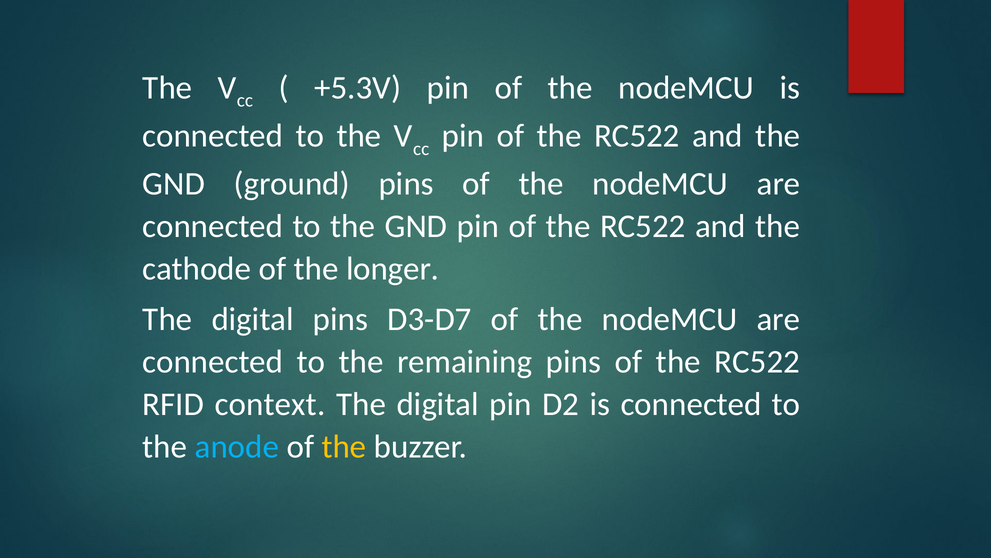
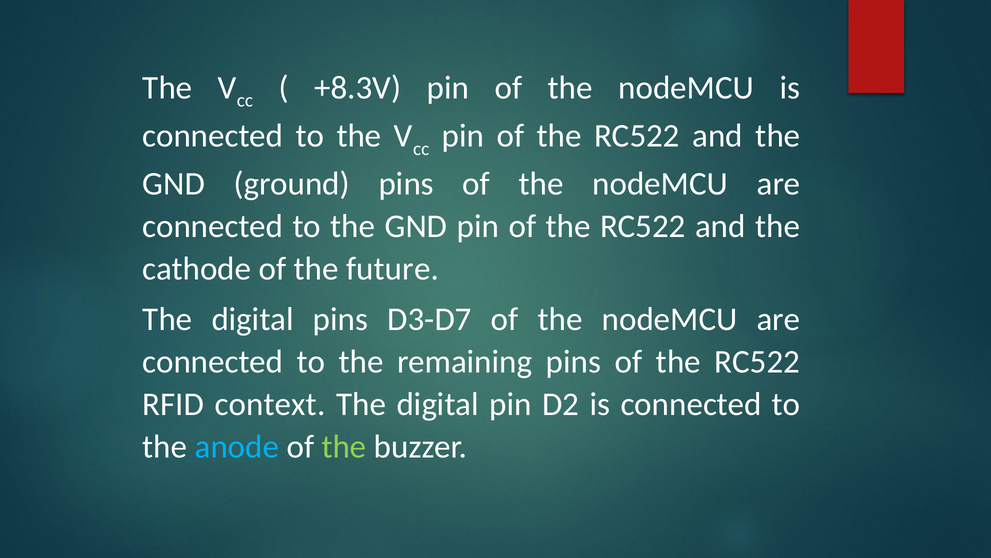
+5.3V: +5.3V -> +8.3V
longer: longer -> future
the at (344, 446) colour: yellow -> light green
